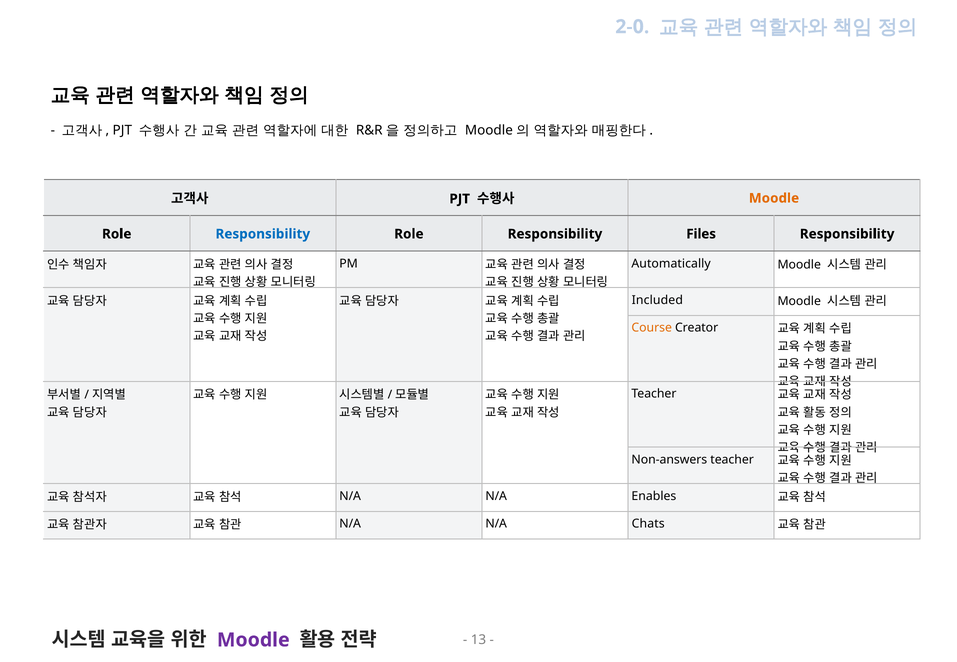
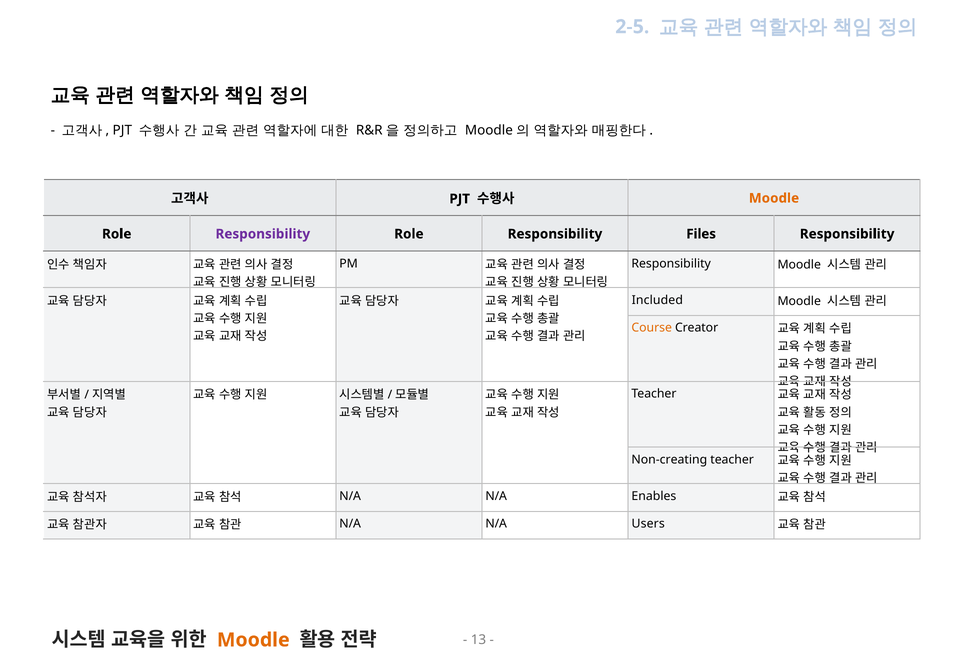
2-0: 2-0 -> 2-5
Responsibility at (263, 234) colour: blue -> purple
Automatically at (671, 264): Automatically -> Responsibility
Non-answers: Non-answers -> Non-creating
Chats: Chats -> Users
Moodle at (253, 640) colour: purple -> orange
